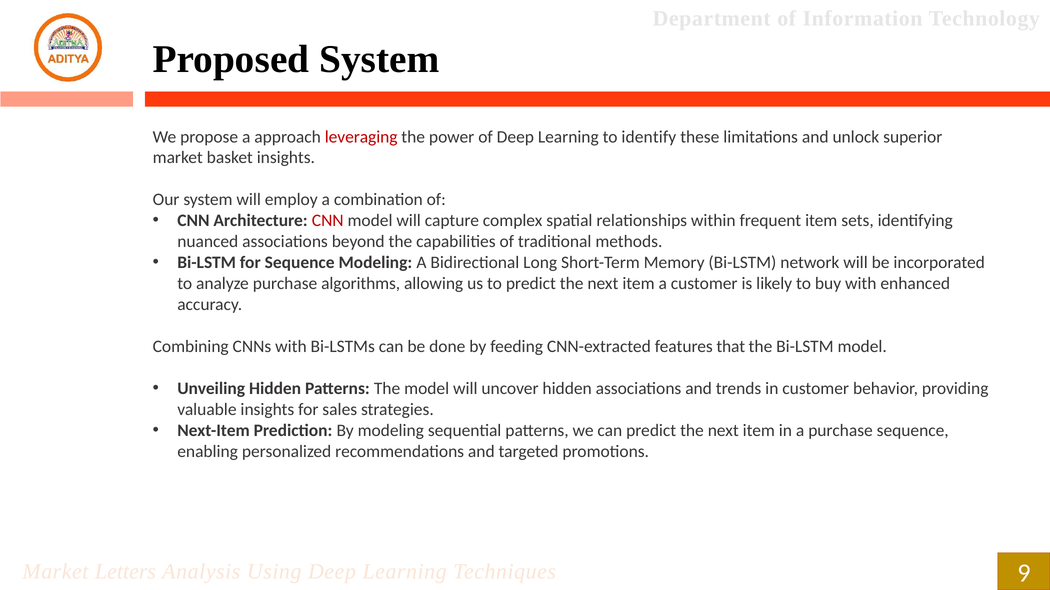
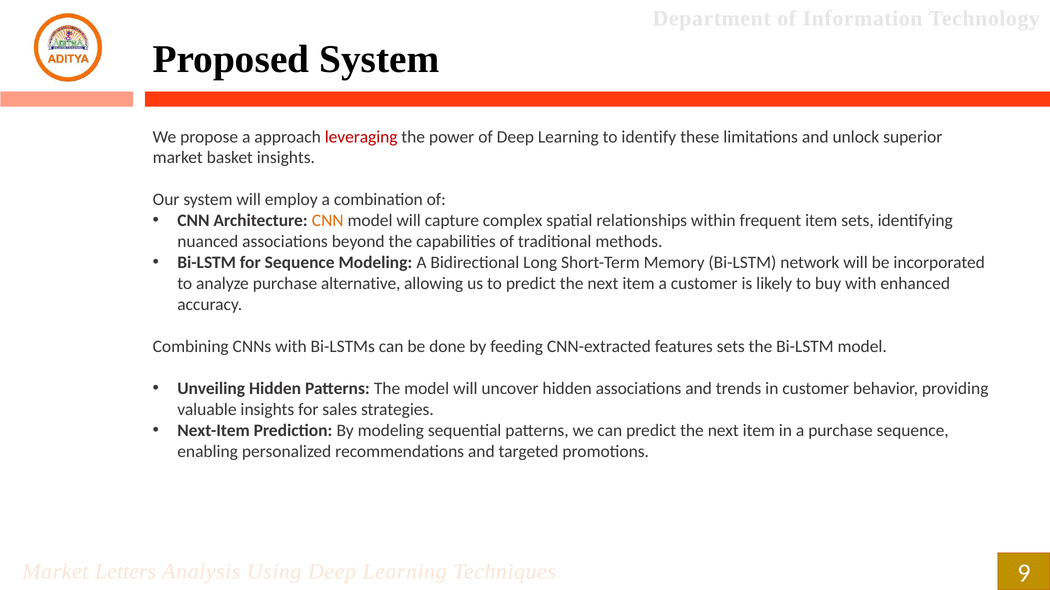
CNN at (328, 221) colour: red -> orange
algorithms: algorithms -> alternative
features that: that -> sets
